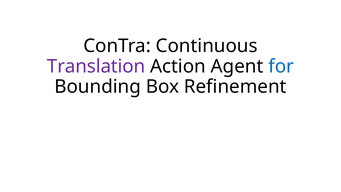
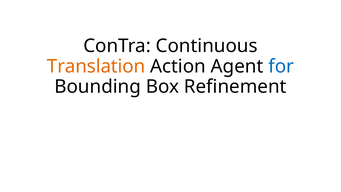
Translation colour: purple -> orange
